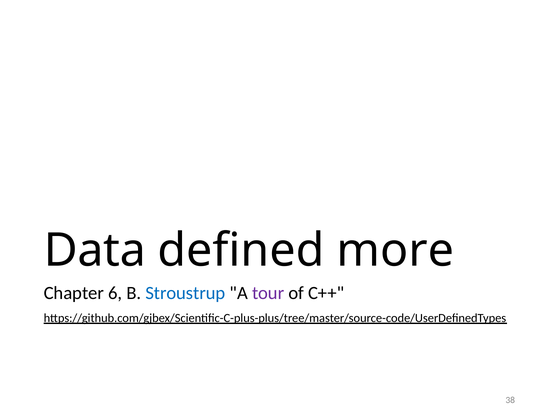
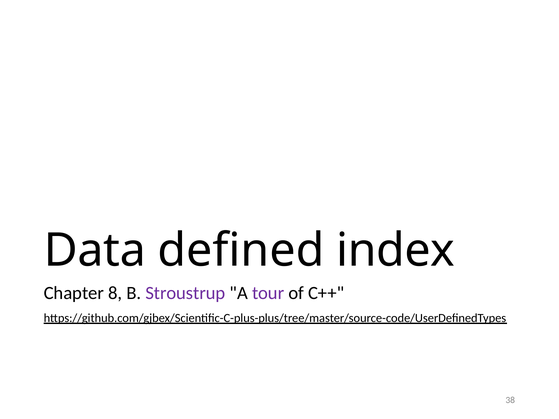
more: more -> index
6: 6 -> 8
Stroustrup colour: blue -> purple
